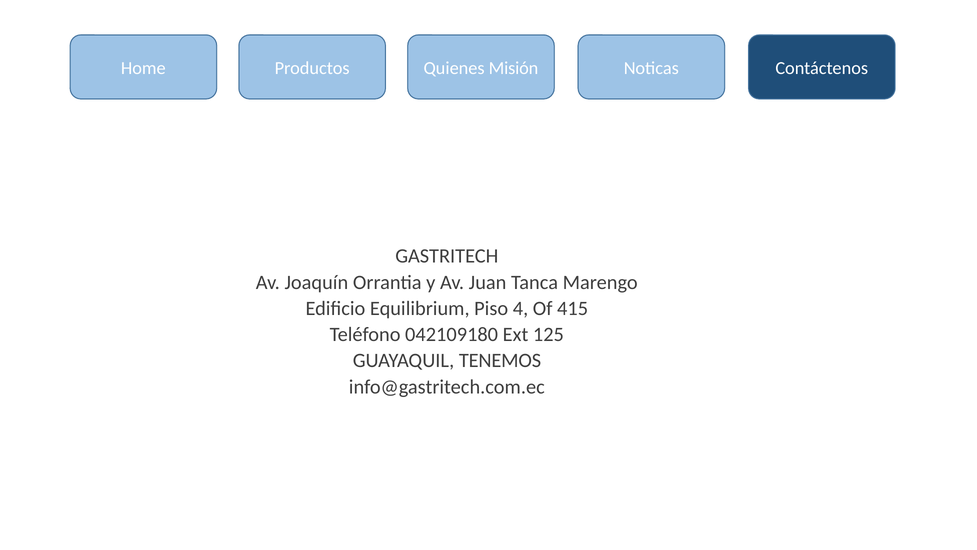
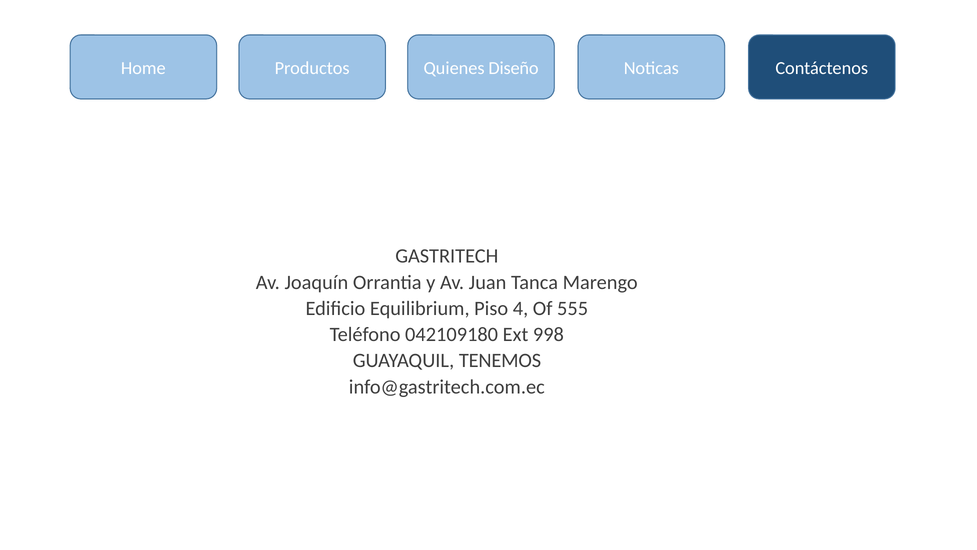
Misión: Misión -> Diseño
415: 415 -> 555
125: 125 -> 998
